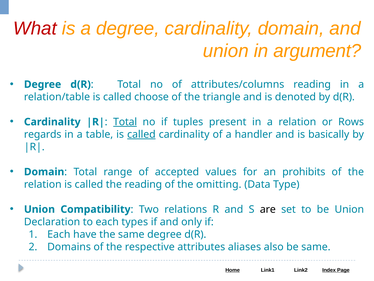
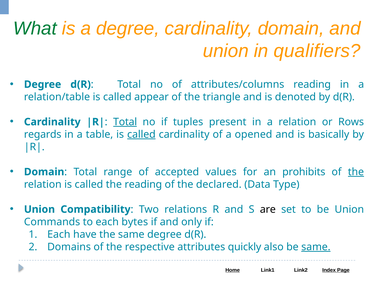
What colour: red -> green
argument: argument -> qualifiers
choose: choose -> appear
handler: handler -> opened
the at (356, 172) underline: none -> present
omitting: omitting -> declared
Declaration: Declaration -> Commands
types: types -> bytes
aliases: aliases -> quickly
same at (316, 246) underline: none -> present
